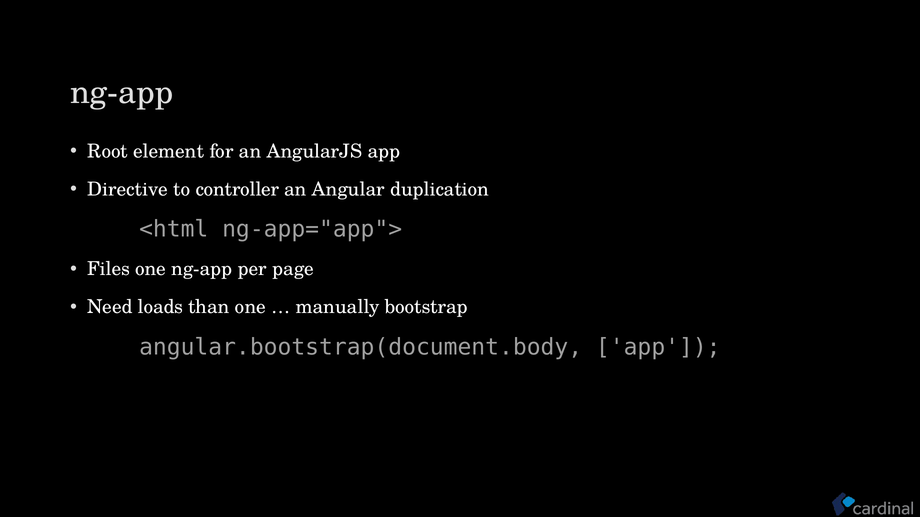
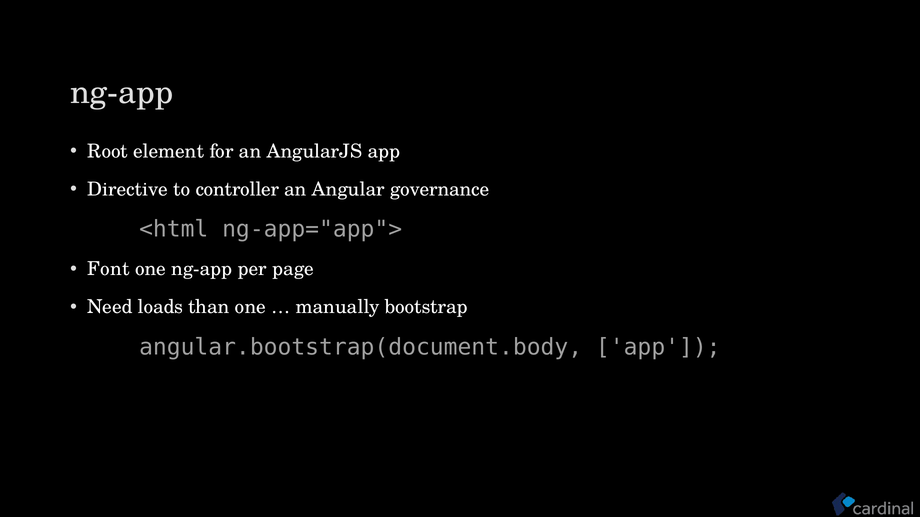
duplication: duplication -> governance
Files: Files -> Font
